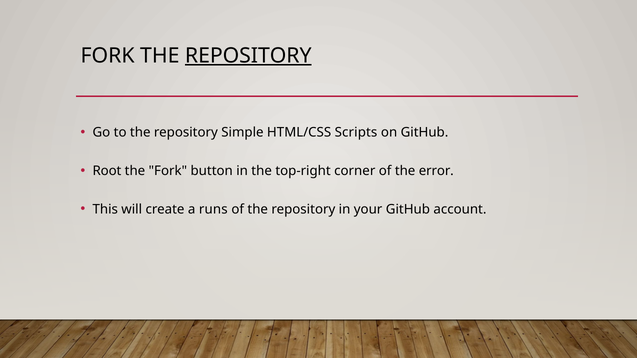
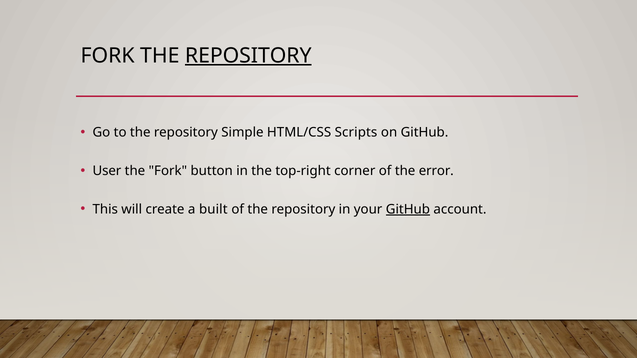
Root: Root -> User
runs: runs -> built
GitHub at (408, 210) underline: none -> present
